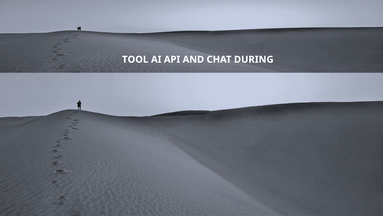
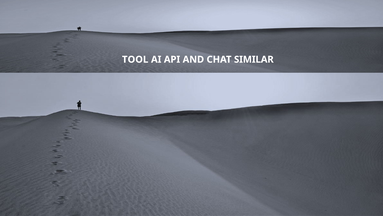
DURING: DURING -> SIMILAR
